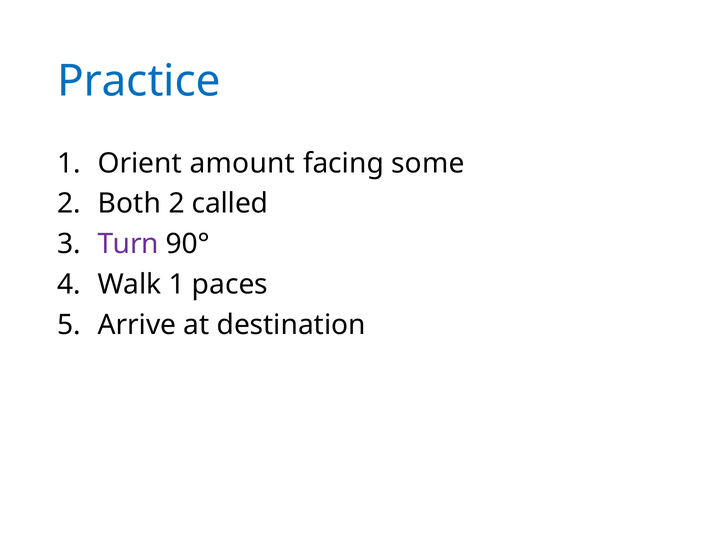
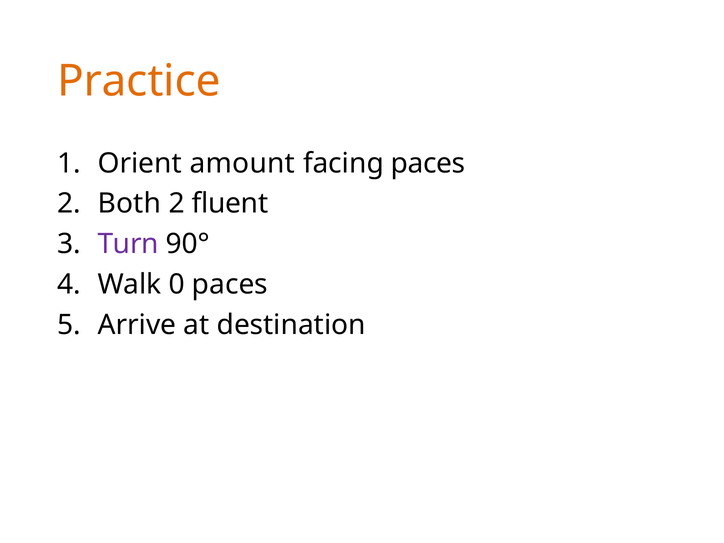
Practice colour: blue -> orange
facing some: some -> paces
called: called -> fluent
Walk 1: 1 -> 0
